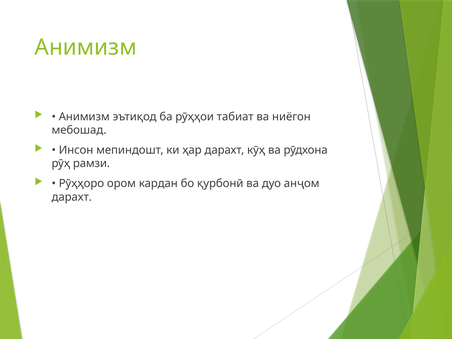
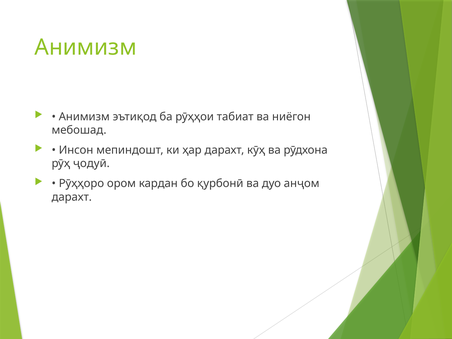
рамзи: рамзи -> ҷодуӣ
